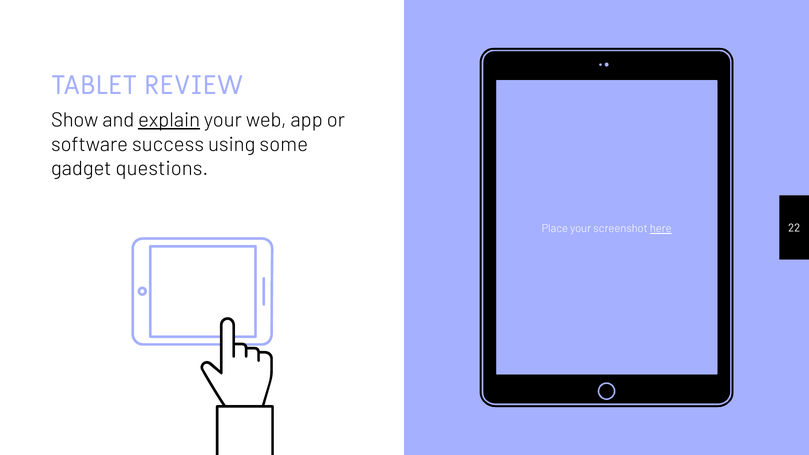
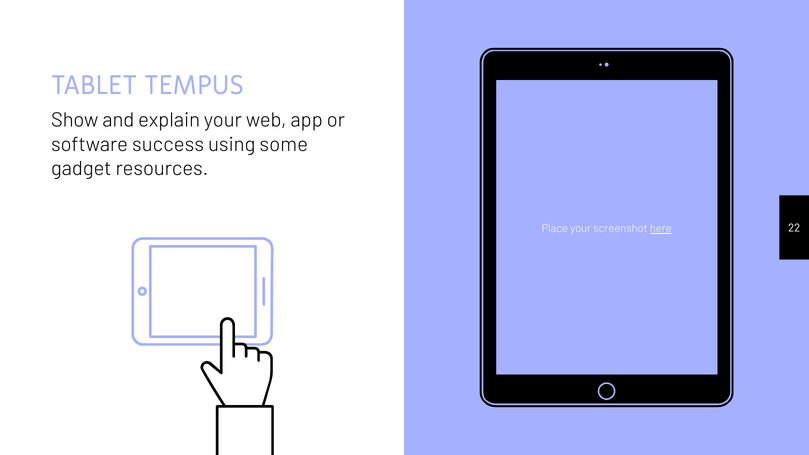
REVIEW: REVIEW -> TEMPUS
explain underline: present -> none
questions: questions -> resources
